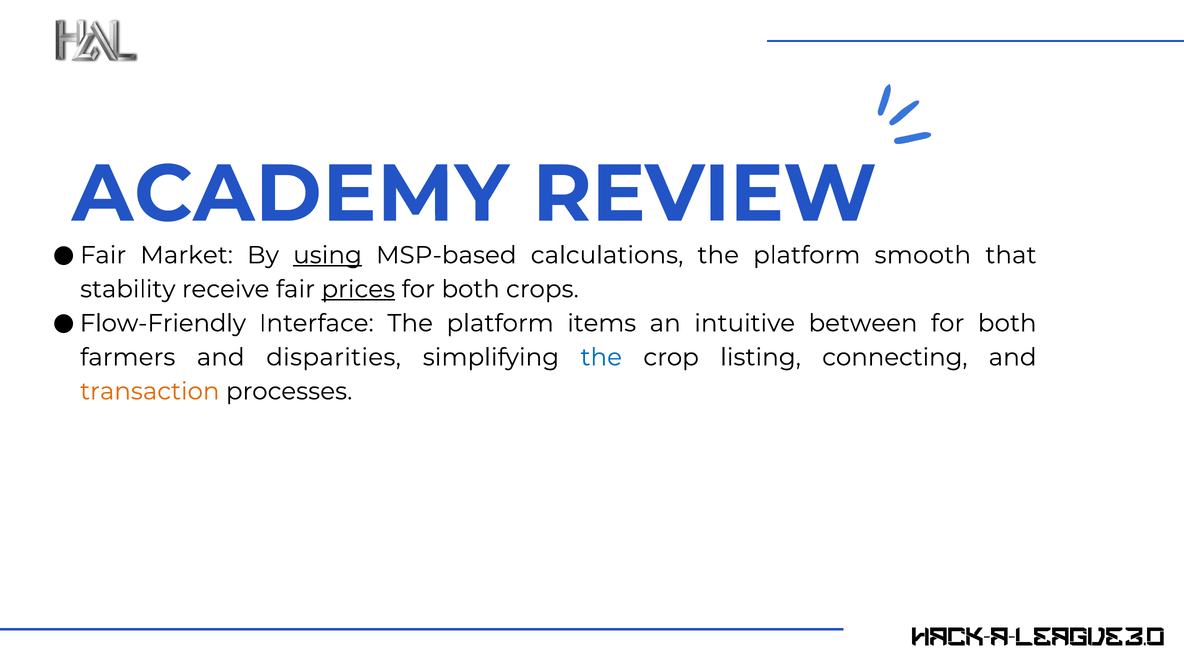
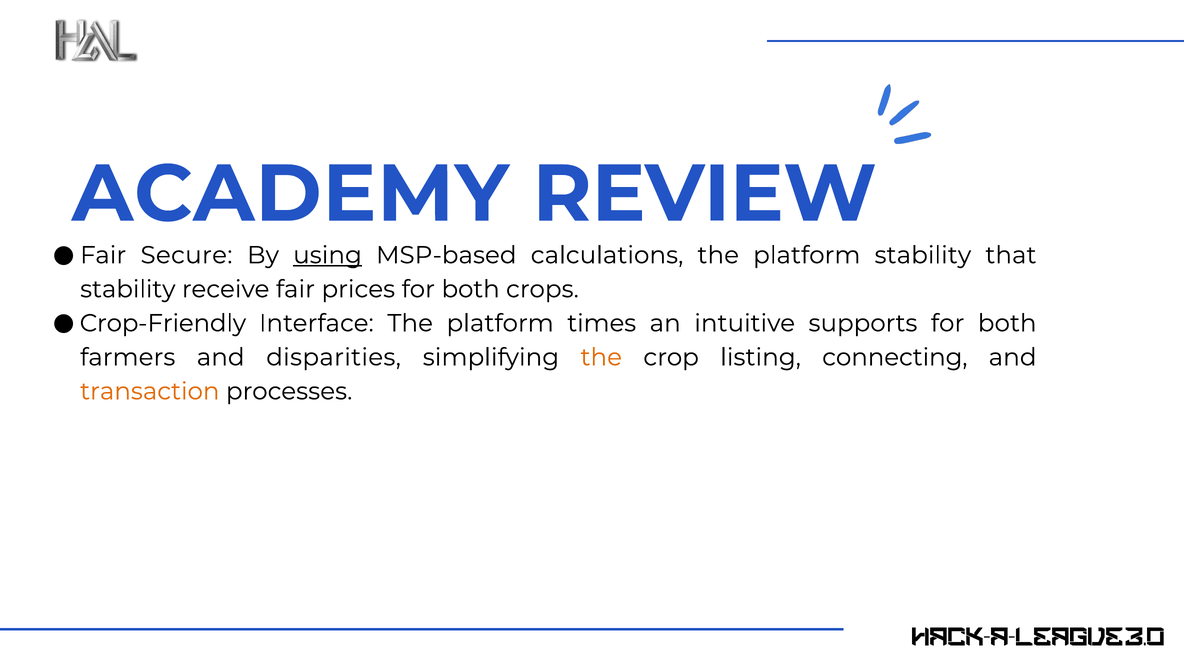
Market: Market -> Secure
platform smooth: smooth -> stability
prices underline: present -> none
Flow-Friendly: Flow-Friendly -> Crop-Friendly
items: items -> times
between: between -> supports
the at (601, 357) colour: blue -> orange
